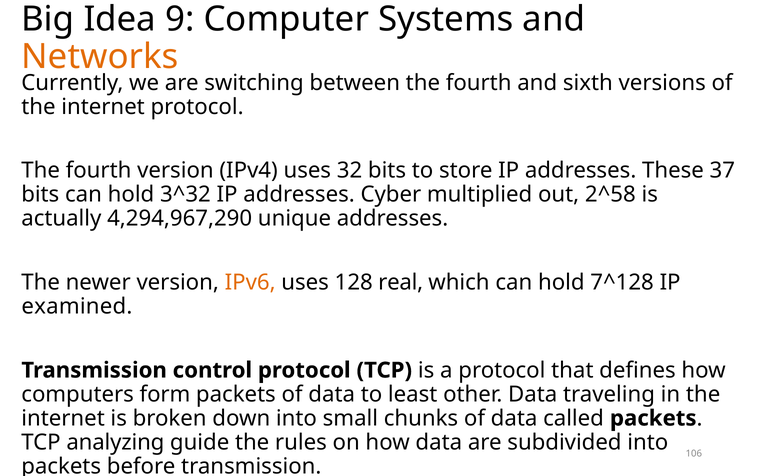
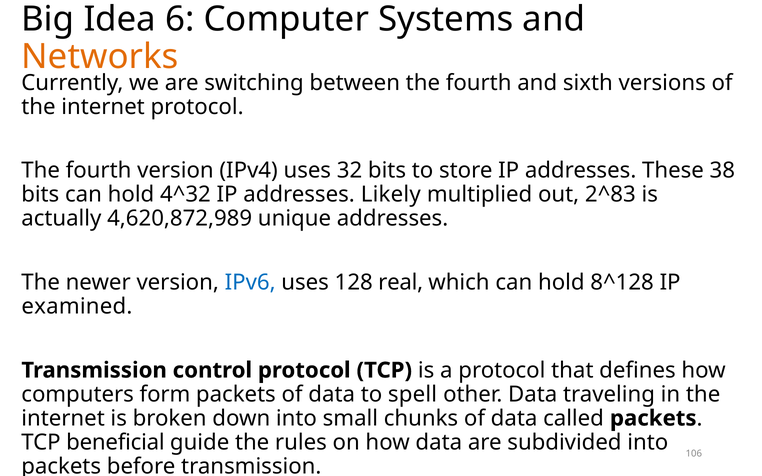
9: 9 -> 6
37: 37 -> 38
3^32: 3^32 -> 4^32
Cyber: Cyber -> Likely
2^58: 2^58 -> 2^83
4,294,967,290: 4,294,967,290 -> 4,620,872,989
IPv6 colour: orange -> blue
7^128: 7^128 -> 8^128
least: least -> spell
analyzing: analyzing -> beneficial
